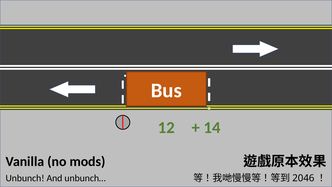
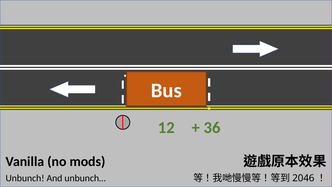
14: 14 -> 36
